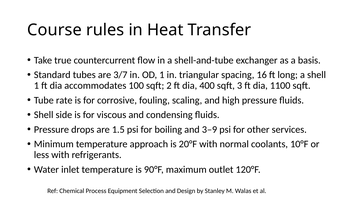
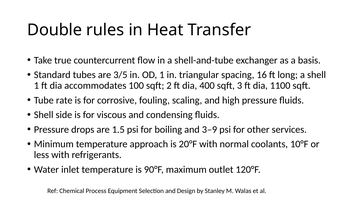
Course: Course -> Double
3/7: 3/7 -> 3/5
